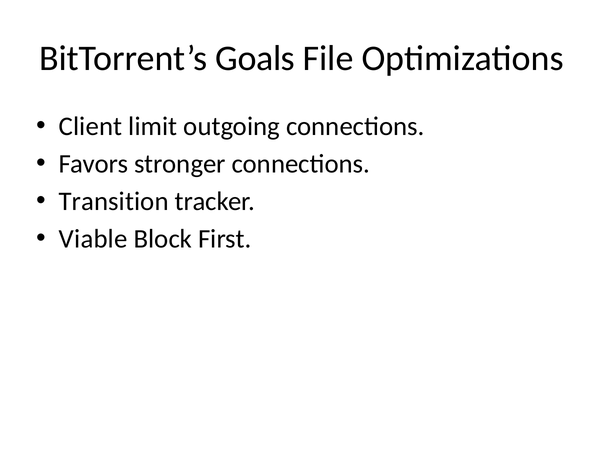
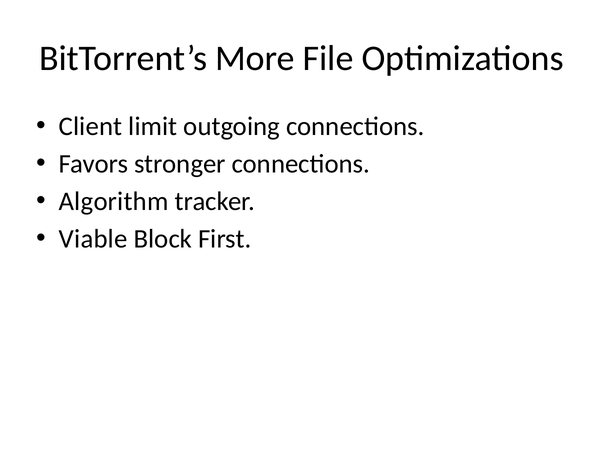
Goals: Goals -> More
Transition: Transition -> Algorithm
